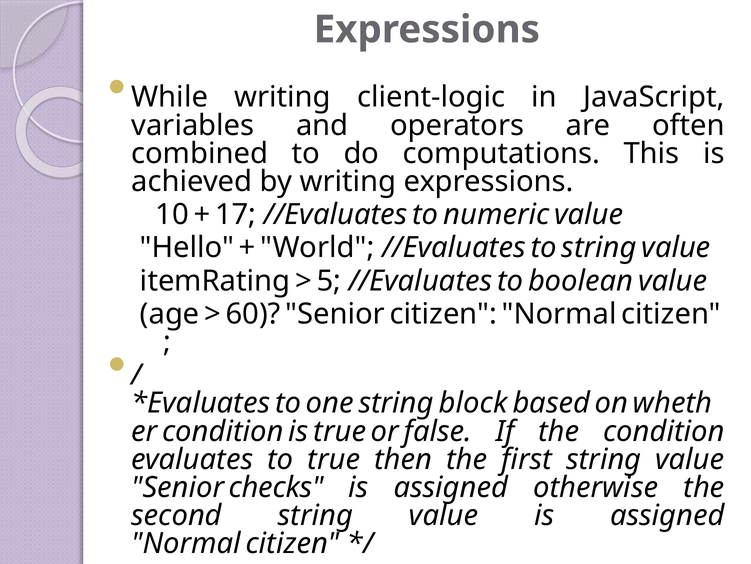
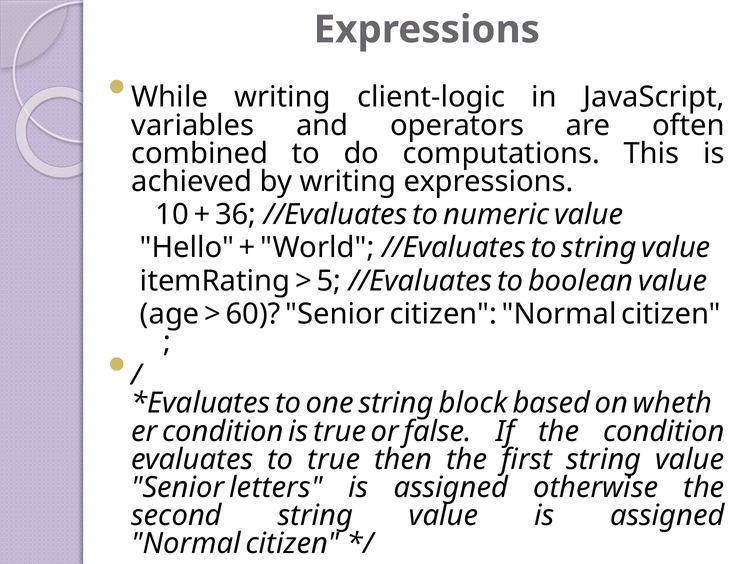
17: 17 -> 36
checks: checks -> letters
